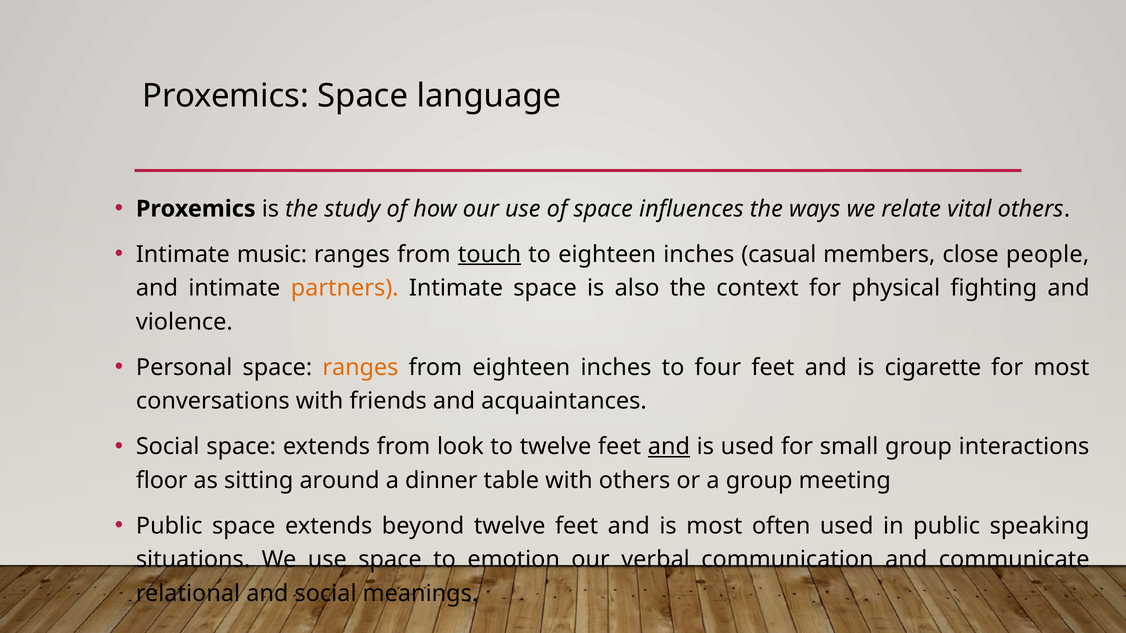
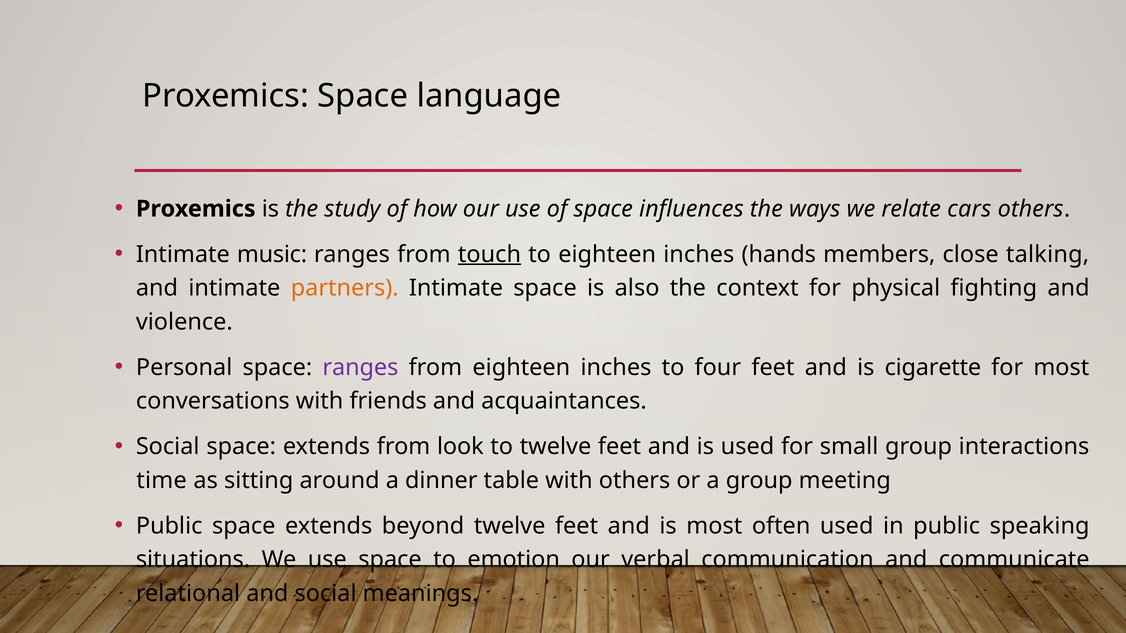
vital: vital -> cars
casual: casual -> hands
people: people -> talking
ranges at (360, 368) colour: orange -> purple
and at (669, 447) underline: present -> none
floor: floor -> time
